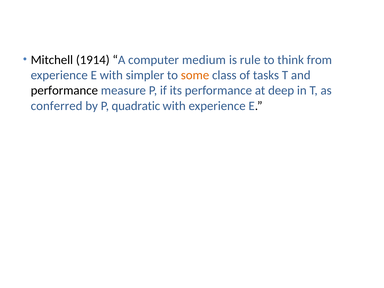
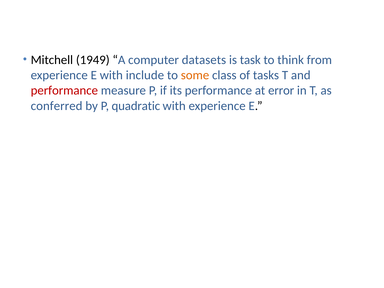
1914: 1914 -> 1949
medium: medium -> datasets
rule: rule -> task
simpler: simpler -> include
performance at (64, 91) colour: black -> red
deep: deep -> error
